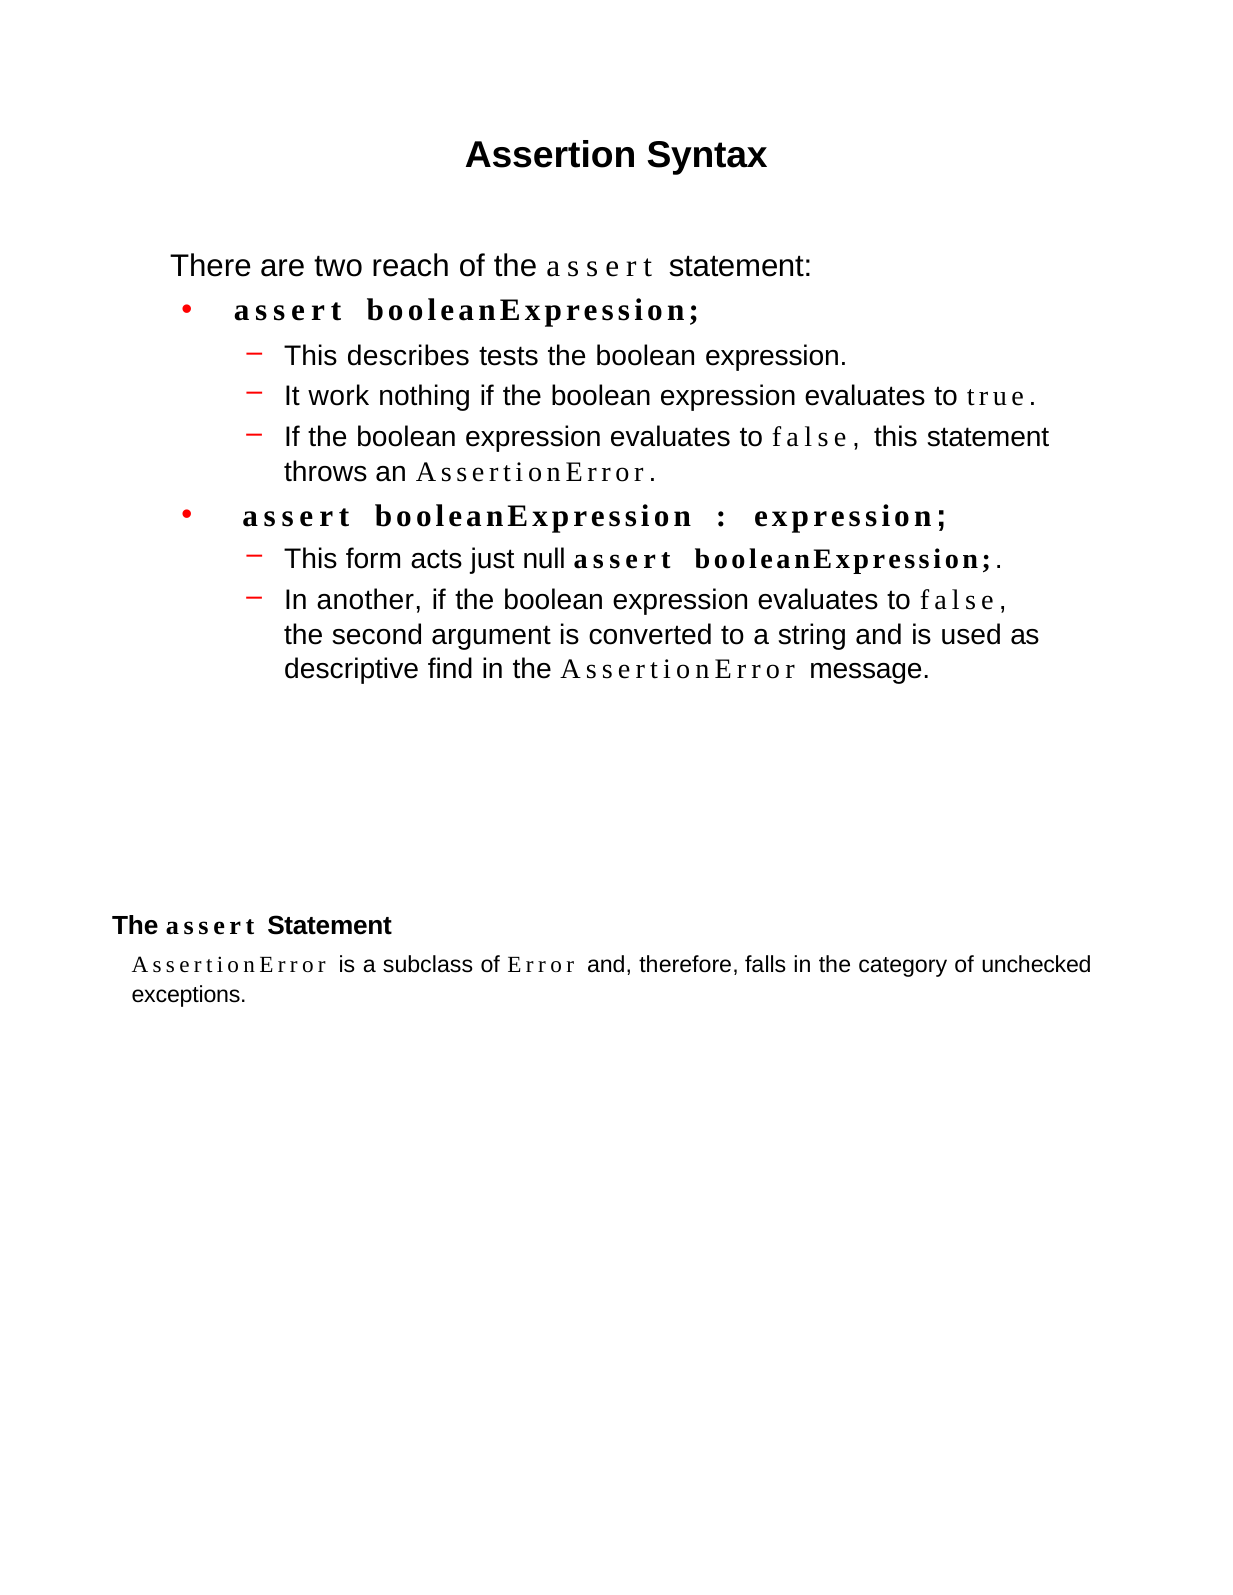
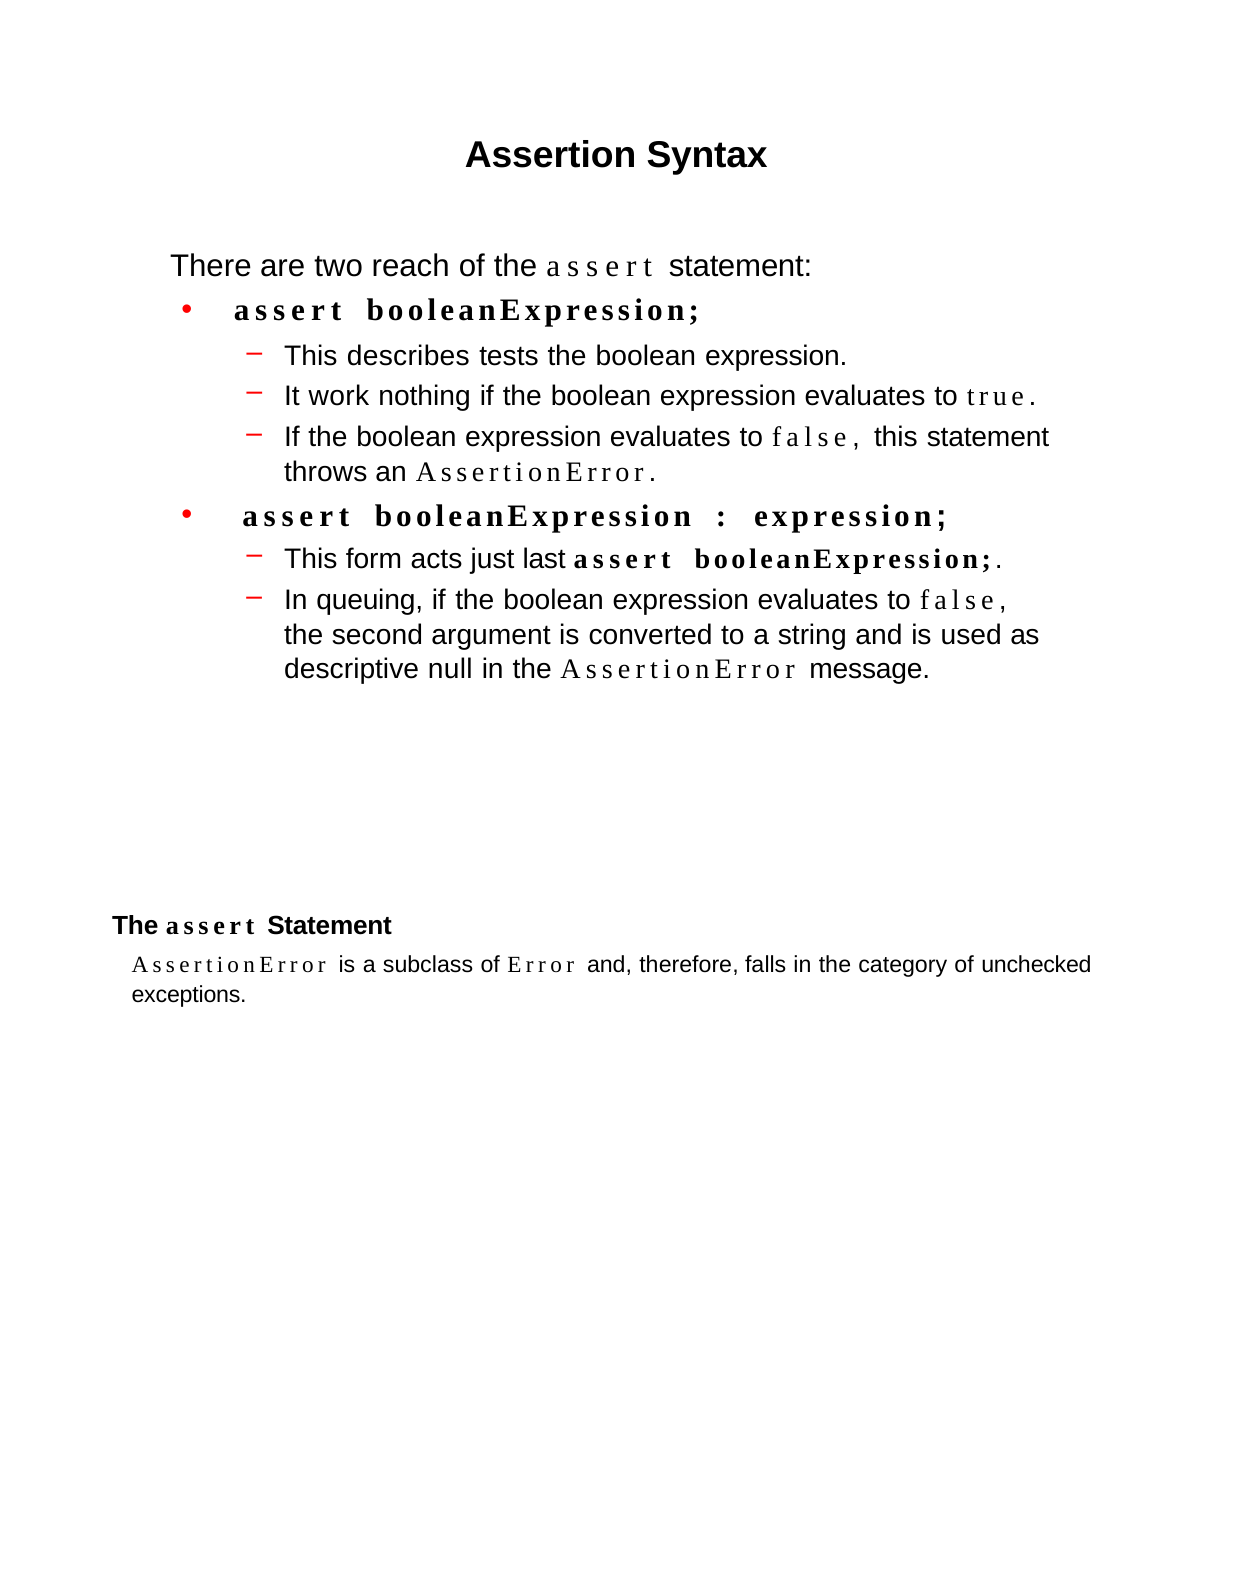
null: null -> last
another: another -> queuing
find: find -> null
